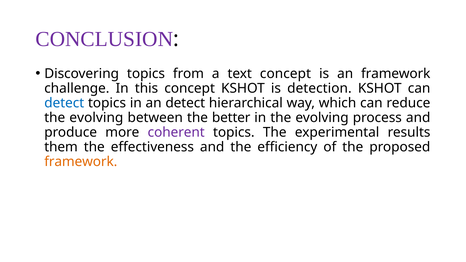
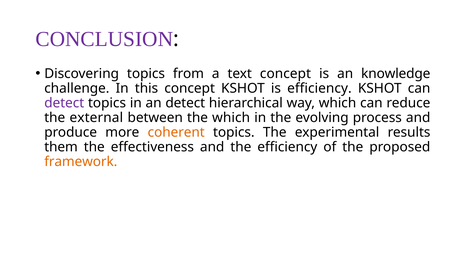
an framework: framework -> knowledge
is detection: detection -> efficiency
detect at (64, 103) colour: blue -> purple
evolving at (96, 118): evolving -> external
the better: better -> which
coherent colour: purple -> orange
